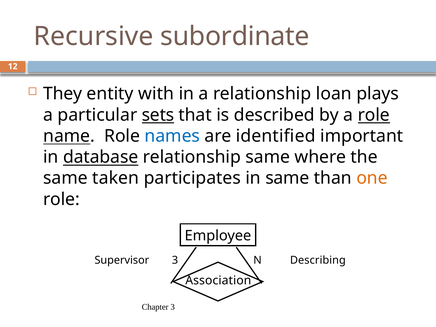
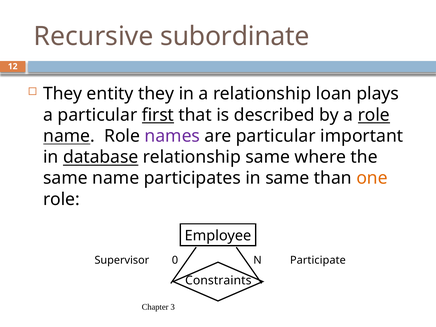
entity with: with -> they
sets: sets -> first
names colour: blue -> purple
are identified: identified -> particular
same taken: taken -> name
Supervisor 3: 3 -> 0
Describing: Describing -> Participate
Association: Association -> Constraints
